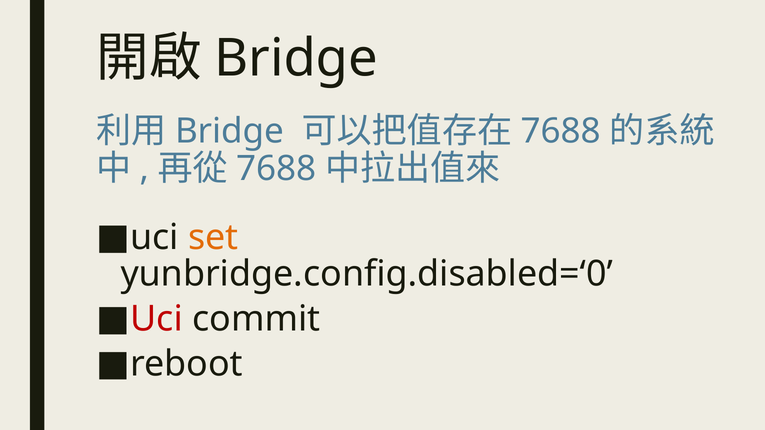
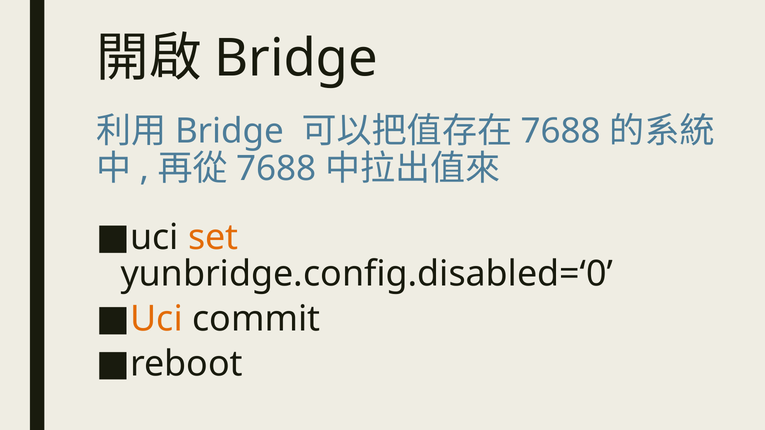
Uci at (157, 319) colour: red -> orange
